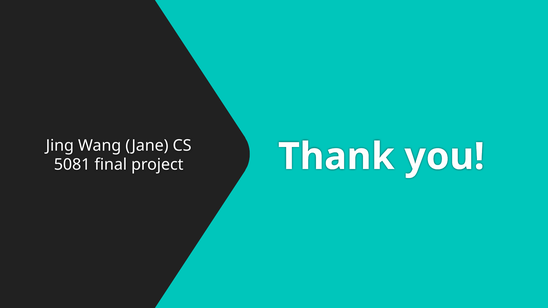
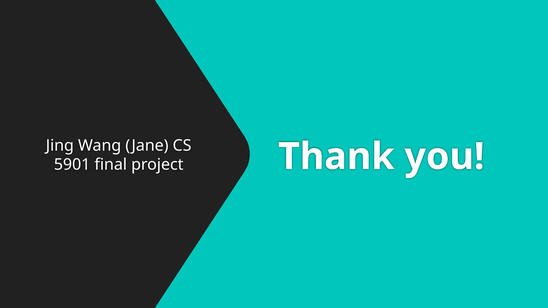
5081: 5081 -> 5901
